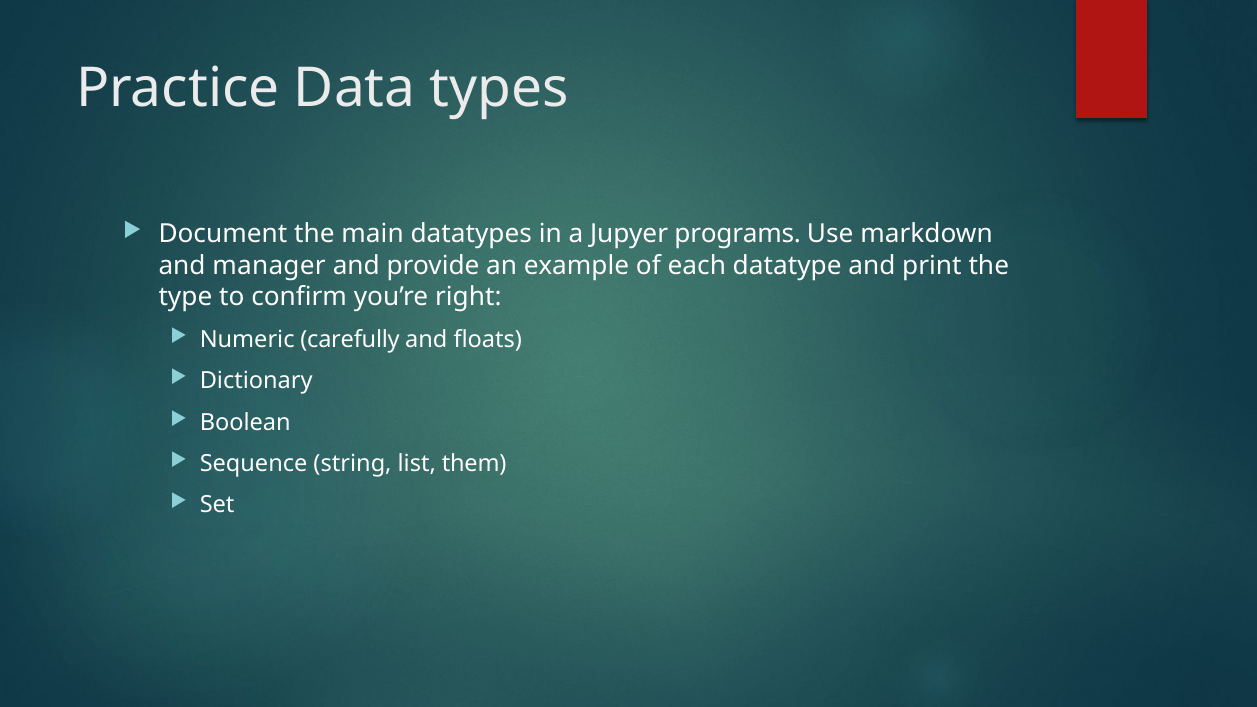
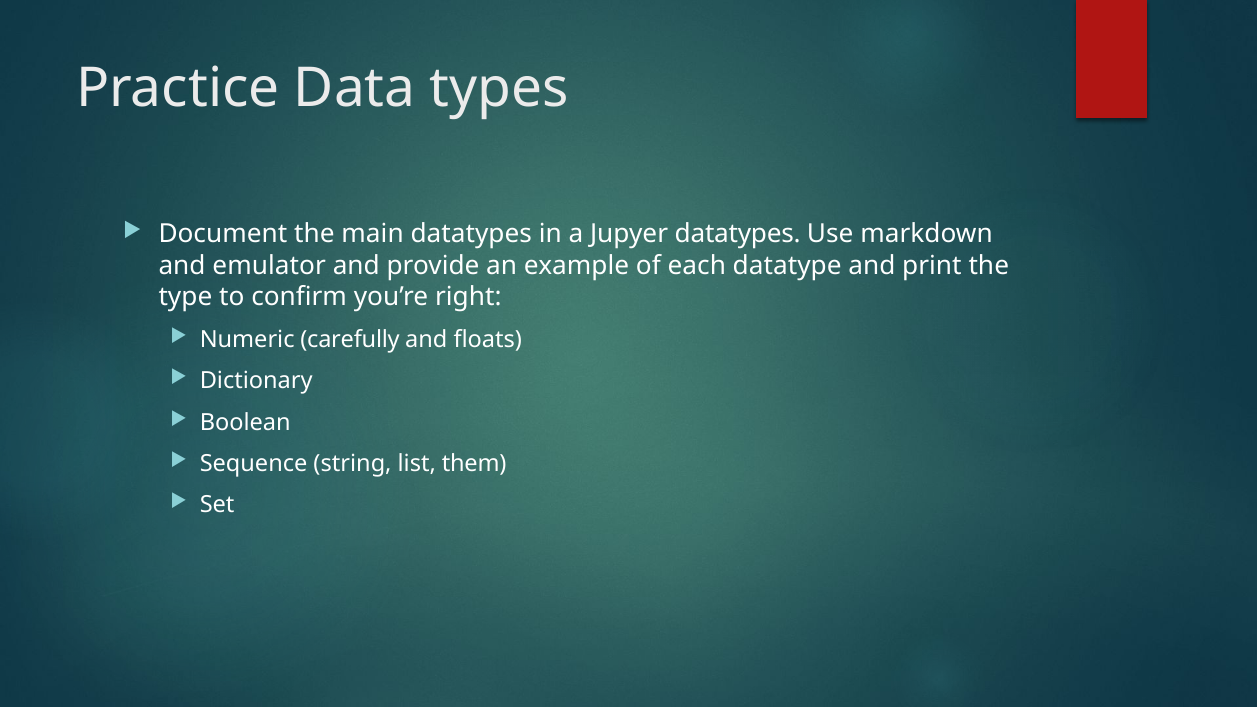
Jupyer programs: programs -> datatypes
manager: manager -> emulator
